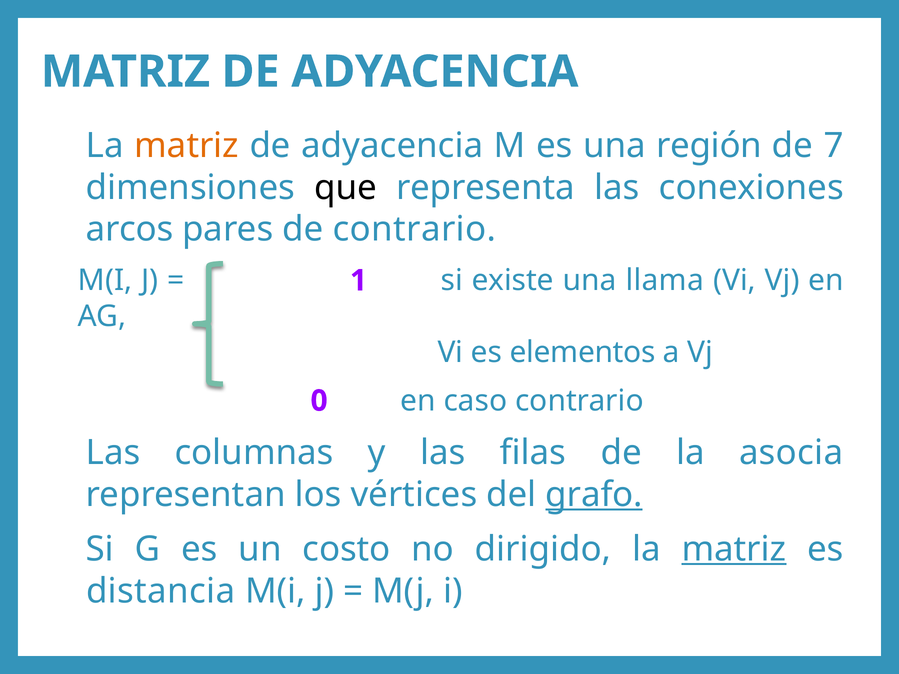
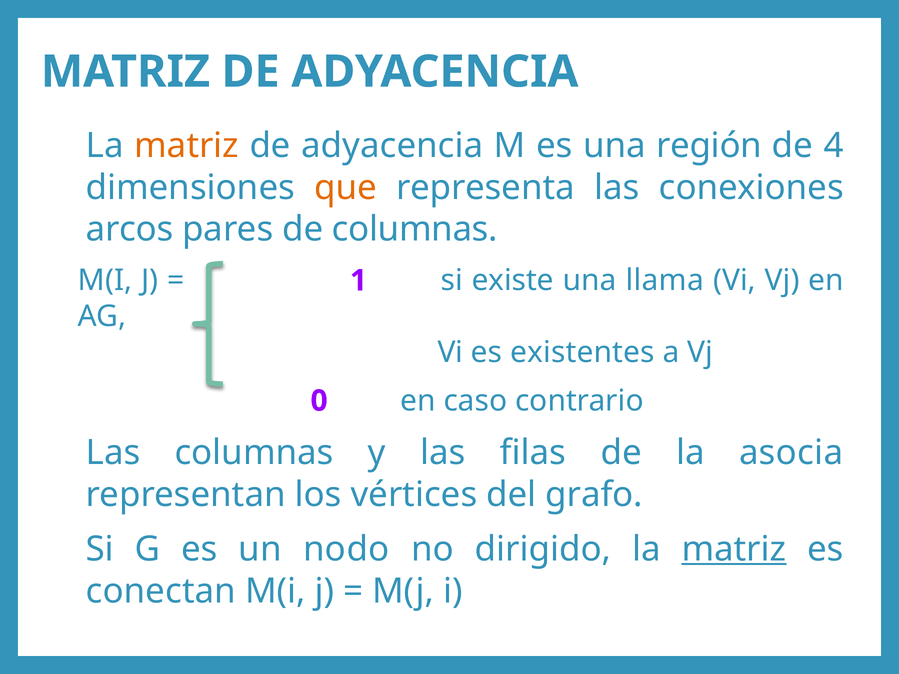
7: 7 -> 4
que colour: black -> orange
de contrario: contrario -> columnas
elementos: elementos -> existentes
grafo underline: present -> none
costo: costo -> nodo
distancia: distancia -> conectan
